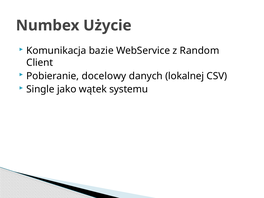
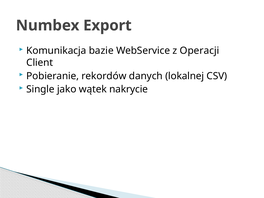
Użycie: Użycie -> Export
Random: Random -> Operacji
docelowy: docelowy -> rekordów
systemu: systemu -> nakrycie
